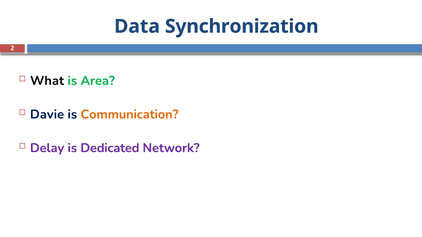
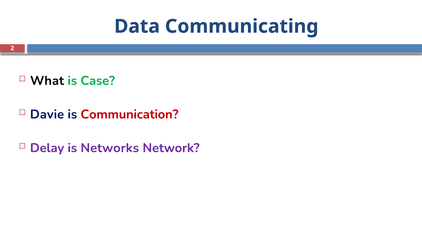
Synchronization: Synchronization -> Communicating
Area: Area -> Case
Communication colour: orange -> red
Dedicated: Dedicated -> Networks
